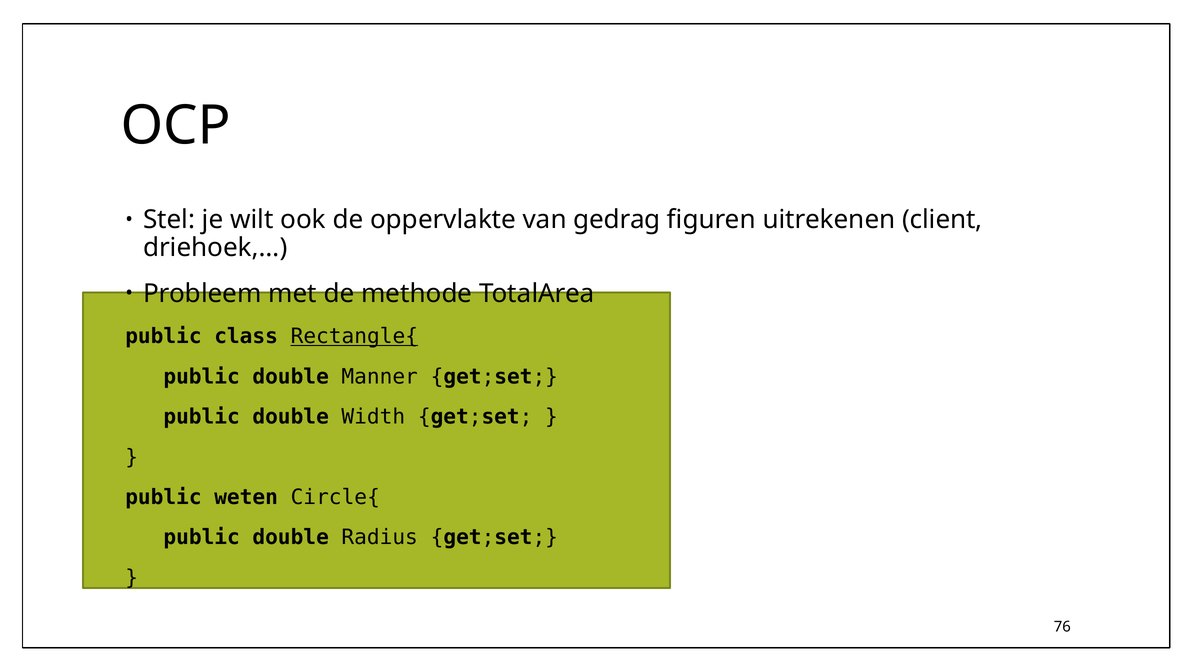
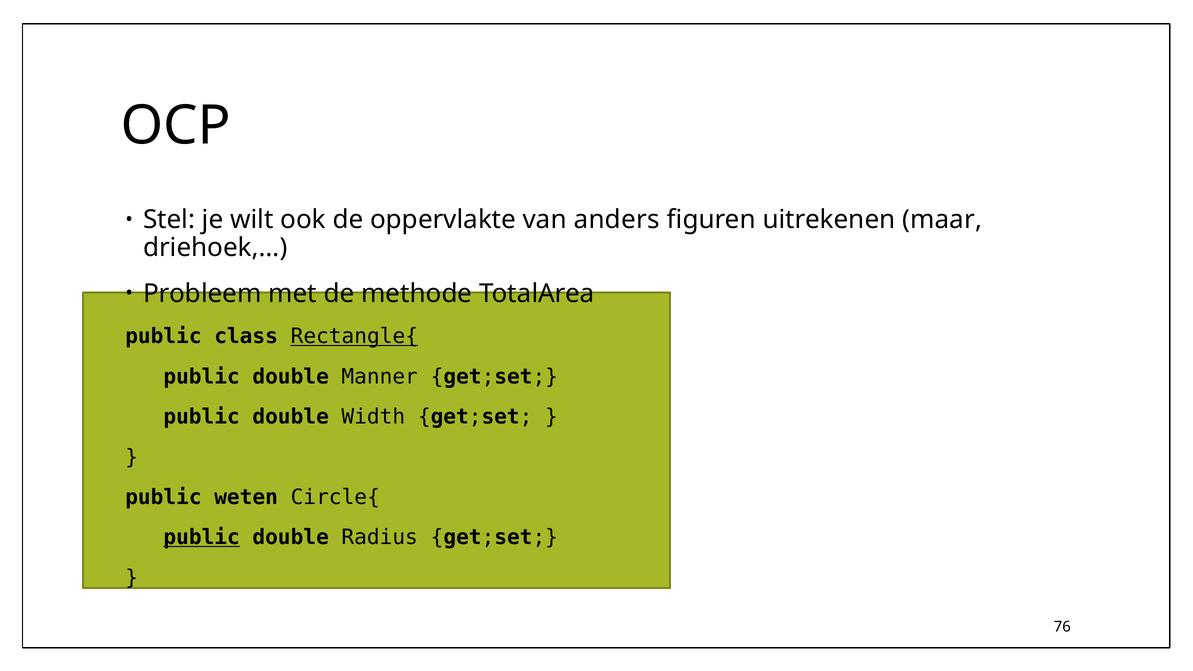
gedrag: gedrag -> anders
client: client -> maar
public at (202, 538) underline: none -> present
